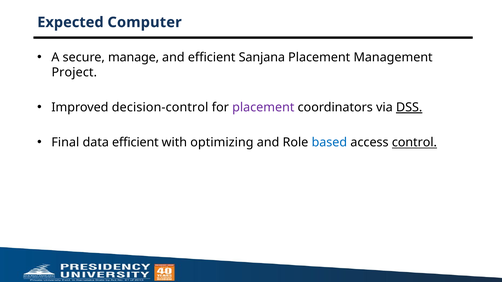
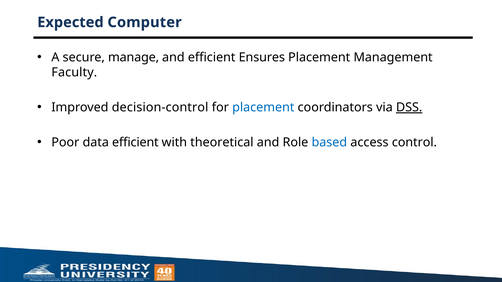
Sanjana: Sanjana -> Ensures
Project: Project -> Faculty
placement at (263, 108) colour: purple -> blue
Final: Final -> Poor
optimizing: optimizing -> theoretical
control underline: present -> none
